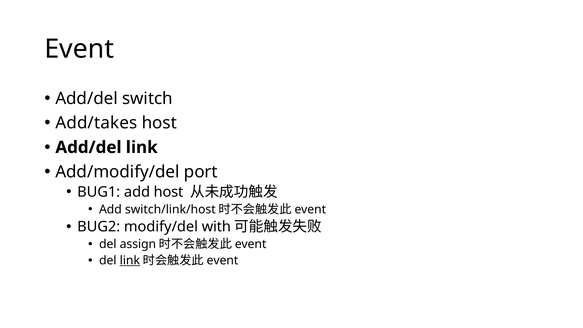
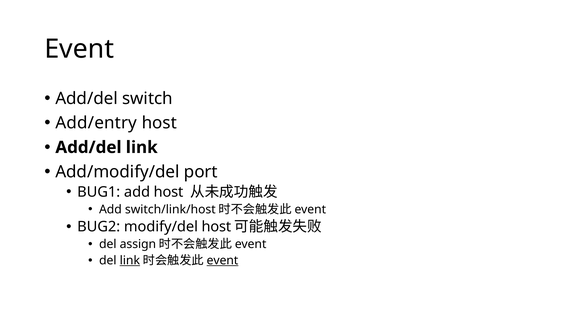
Add/takes: Add/takes -> Add/entry
modify/del with: with -> host
event at (222, 260) underline: none -> present
